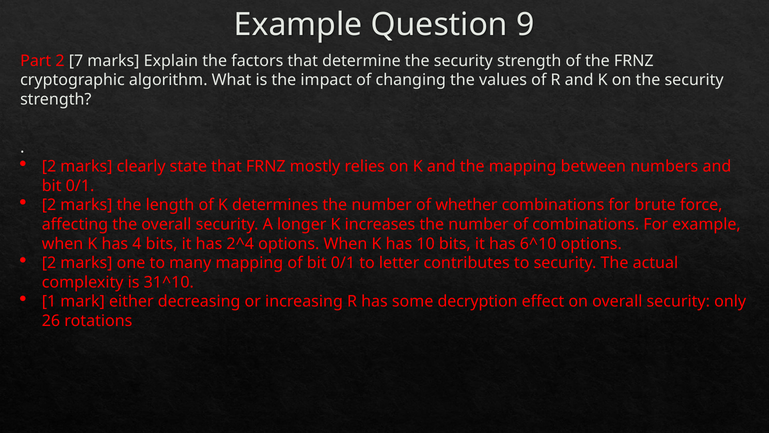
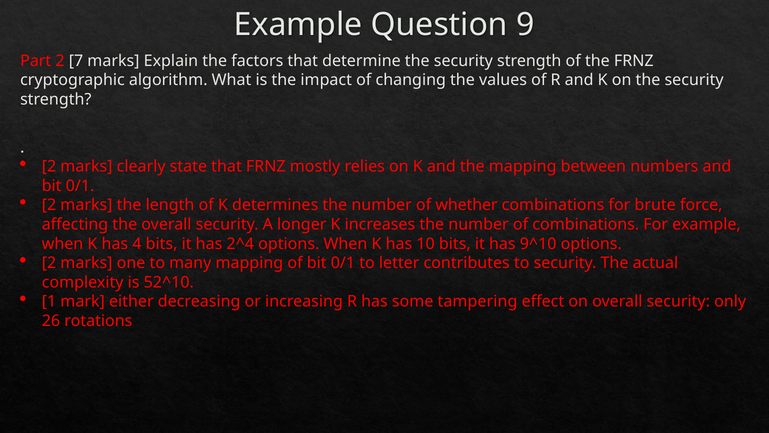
6^10: 6^10 -> 9^10
31^10: 31^10 -> 52^10
decryption: decryption -> tampering
